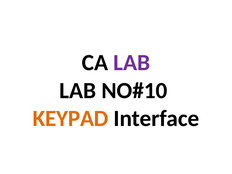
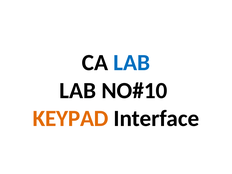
LAB at (132, 63) colour: purple -> blue
